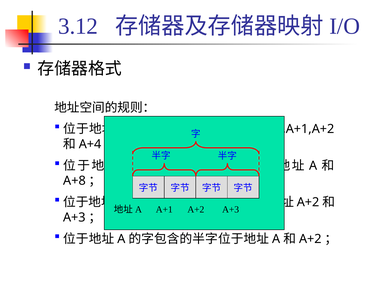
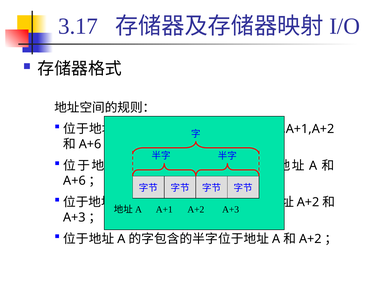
3.12: 3.12 -> 3.17
A+4 at (90, 144): A+4 -> A+6
A+8 at (74, 181): A+8 -> A+6
